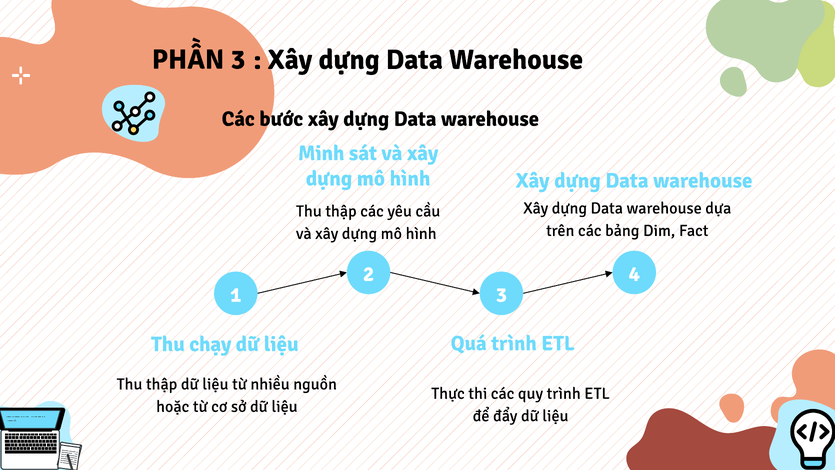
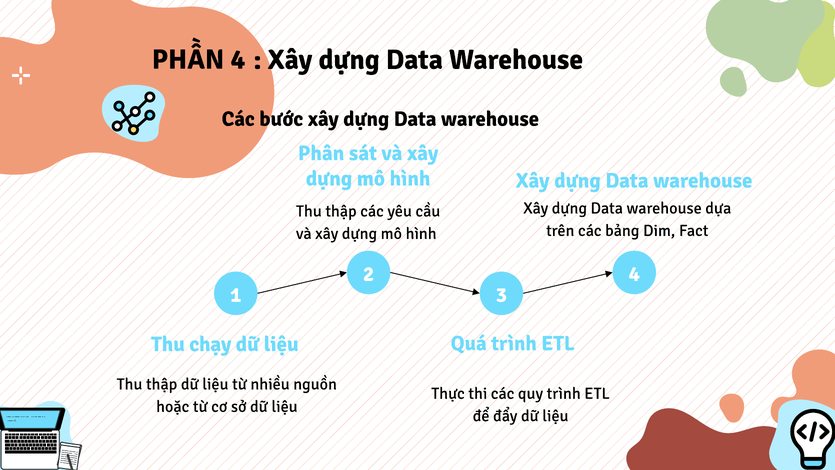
PHẦN 3: 3 -> 4
Minh: Minh -> Phân
